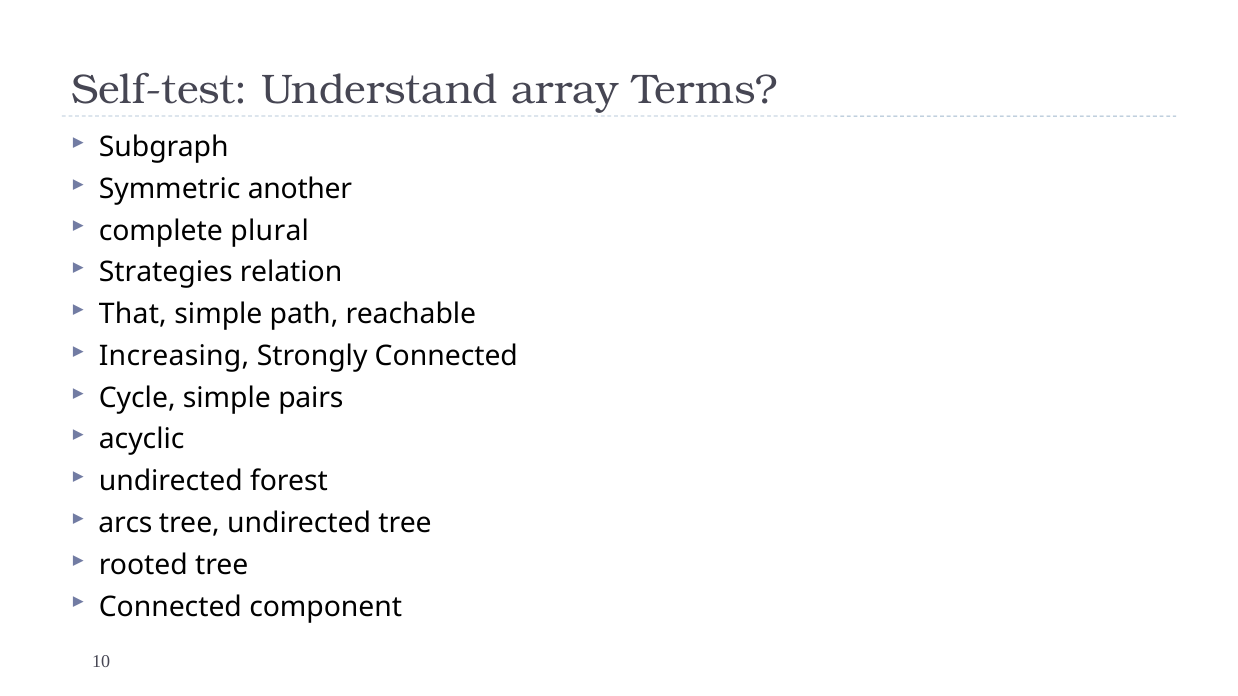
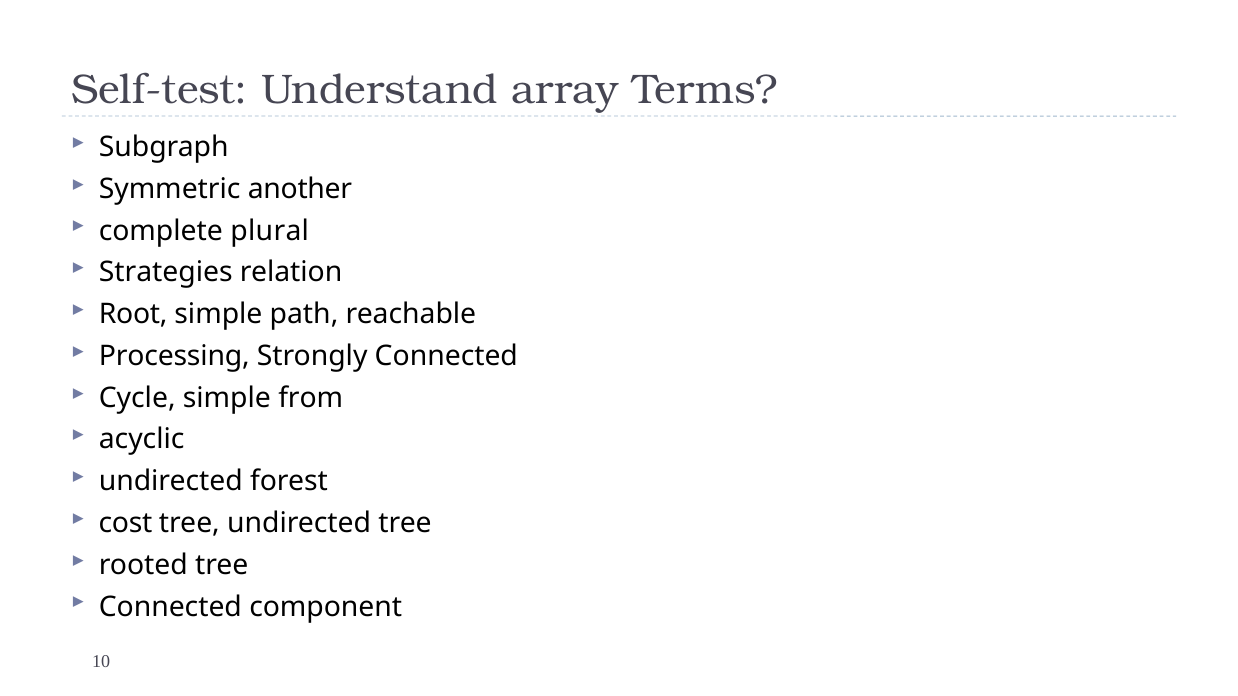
That: That -> Root
Increasing: Increasing -> Processing
pairs: pairs -> from
arcs: arcs -> cost
